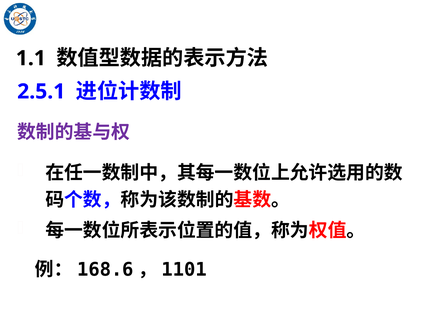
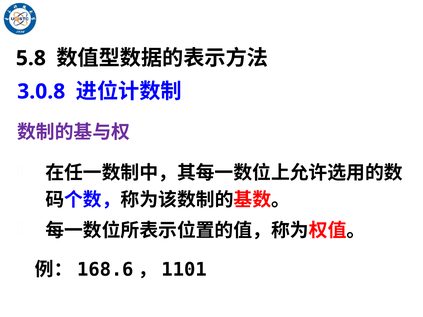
1.1: 1.1 -> 5.8
2.5.1: 2.5.1 -> 3.0.8
